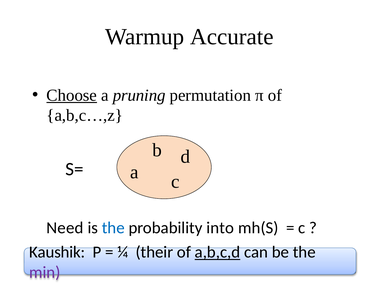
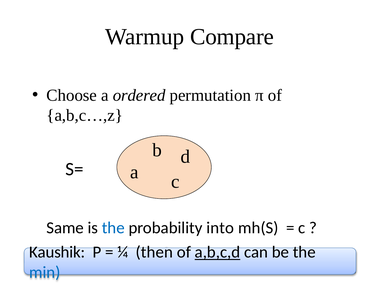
Accurate: Accurate -> Compare
Choose underline: present -> none
pruning: pruning -> ordered
Need: Need -> Same
their: their -> then
min colour: purple -> blue
